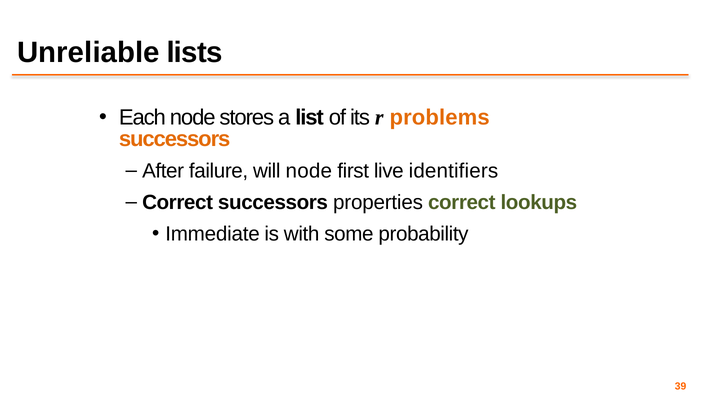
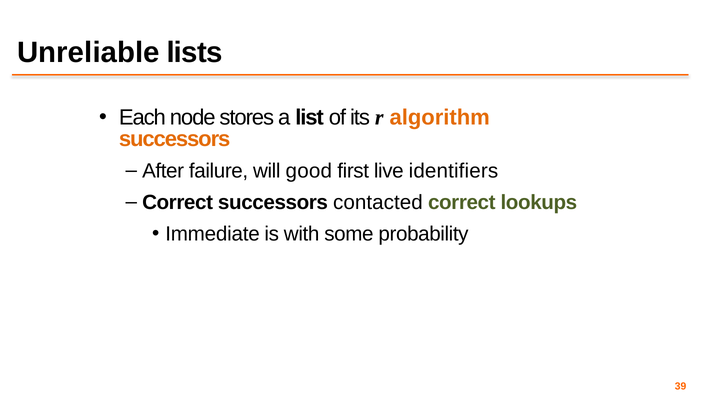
problems: problems -> algorithm
will node: node -> good
properties: properties -> contacted
